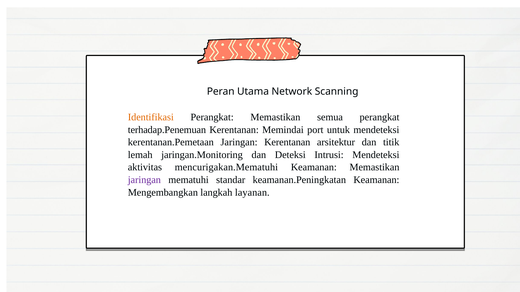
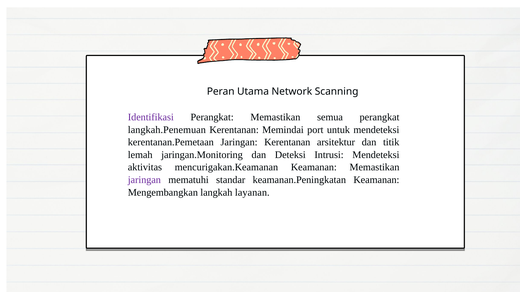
Identifikasi colour: orange -> purple
terhadap.Penemuan: terhadap.Penemuan -> langkah.Penemuan
mencurigakan.Mematuhi: mencurigakan.Mematuhi -> mencurigakan.Keamanan
